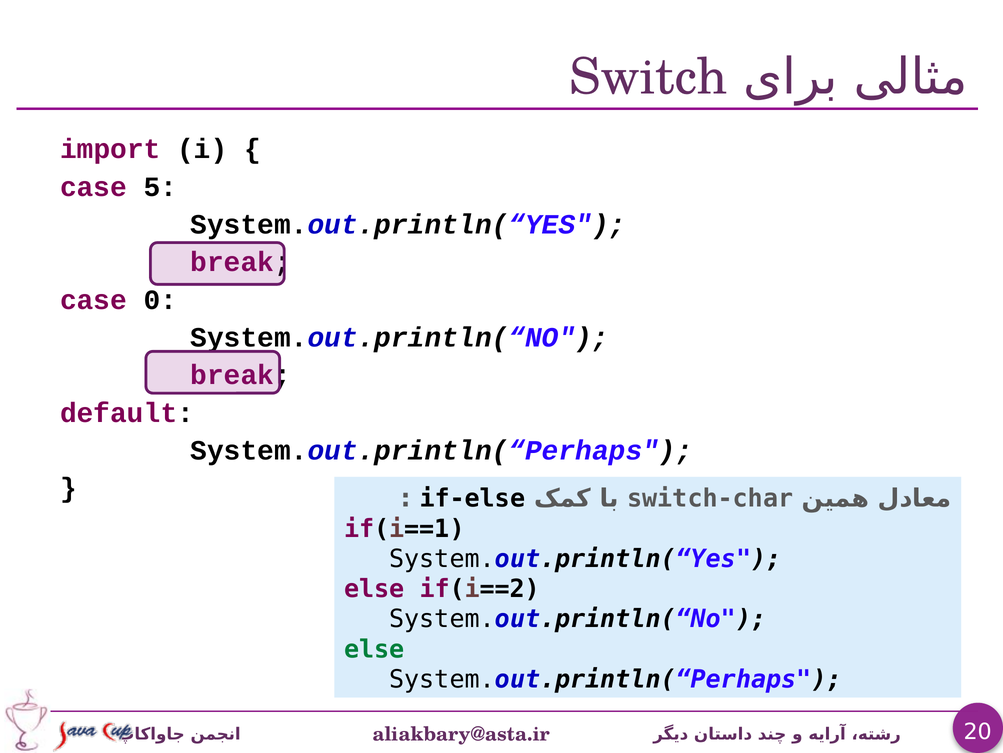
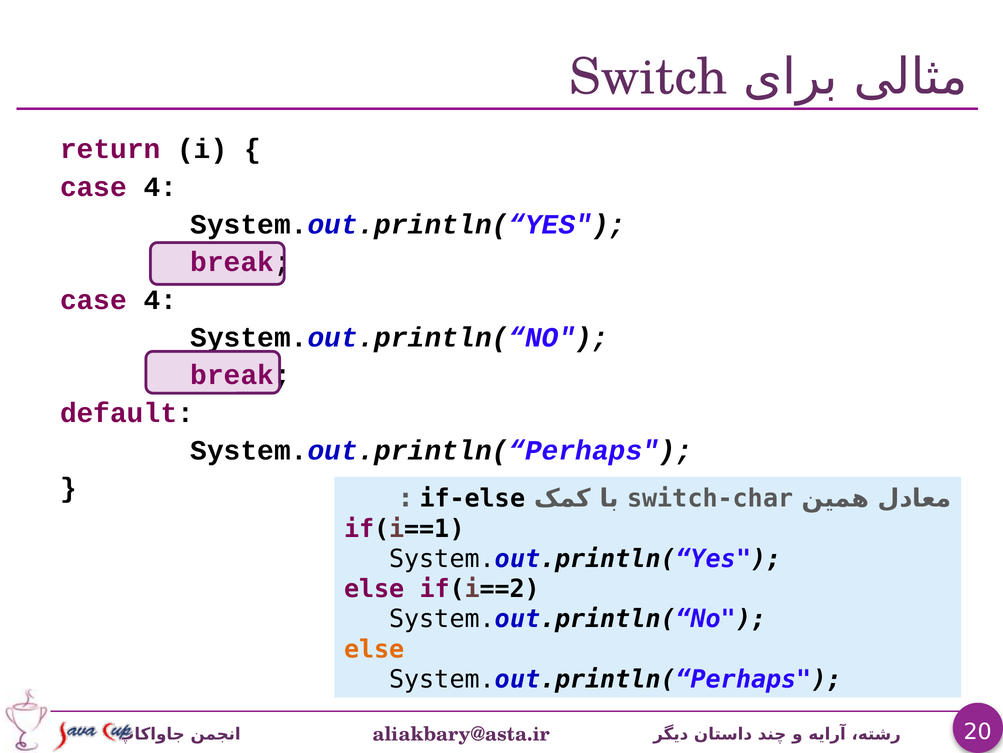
import: import -> return
5 at (160, 187): 5 -> 4
0 at (160, 300): 0 -> 4
else at (374, 649) colour: green -> orange
